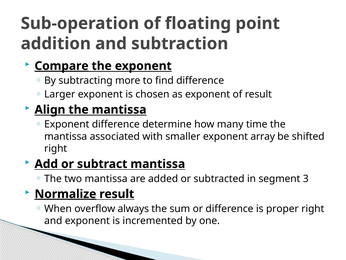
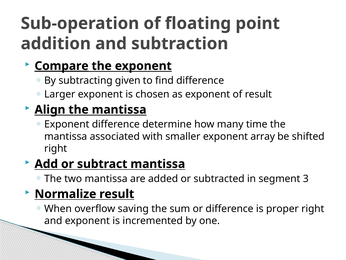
more: more -> given
Normalize underline: present -> none
always: always -> saving
